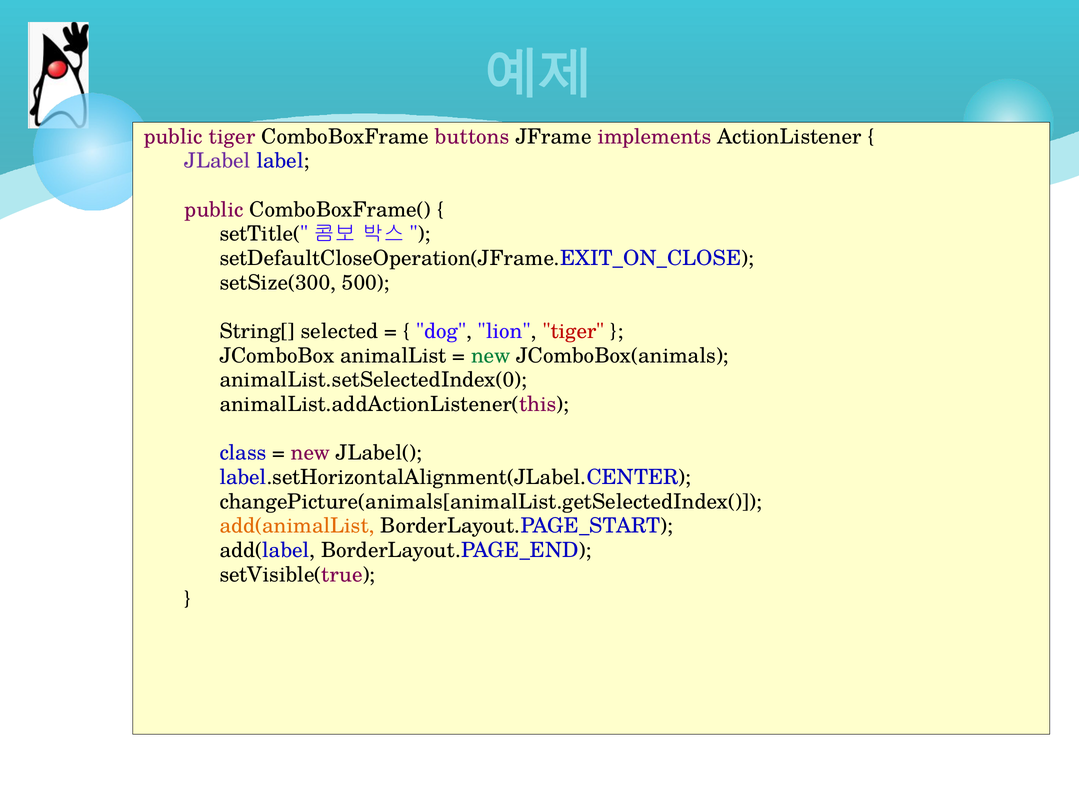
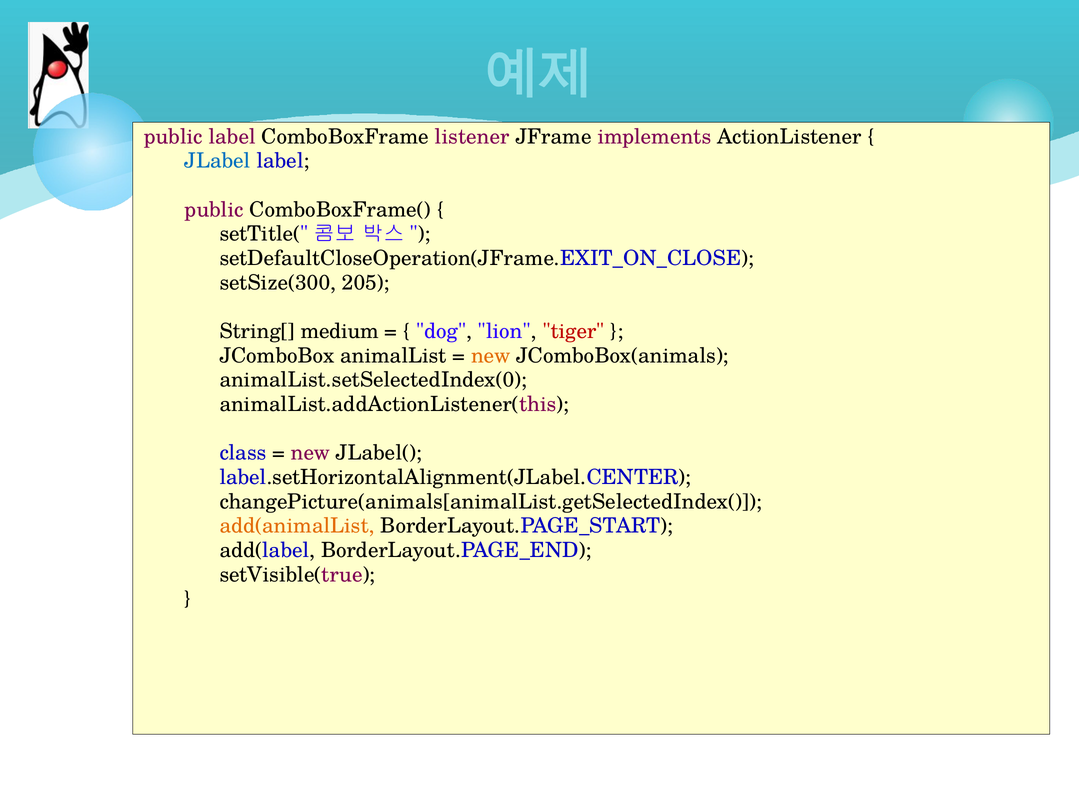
public tiger: tiger -> label
buttons: buttons -> listener
JLabel colour: purple -> blue
500: 500 -> 205
selected: selected -> medium
new at (491, 356) colour: green -> orange
